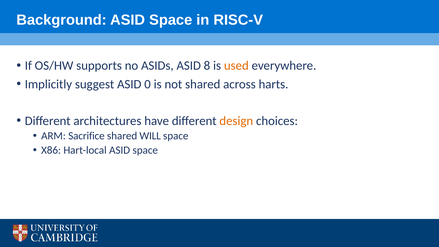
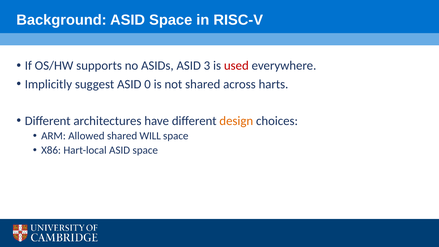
8: 8 -> 3
used colour: orange -> red
Sacrifice: Sacrifice -> Allowed
